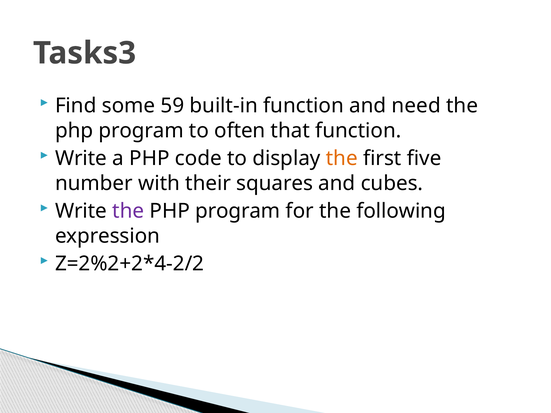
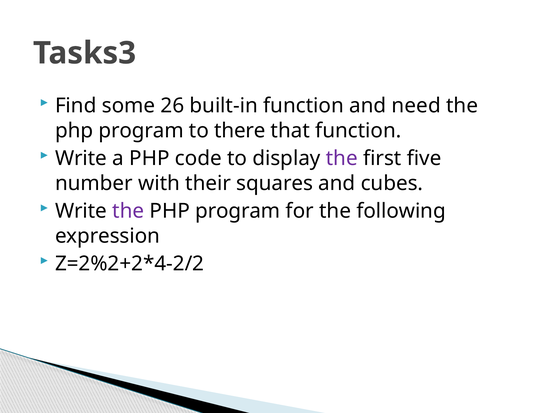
59: 59 -> 26
often: often -> there
the at (342, 159) colour: orange -> purple
